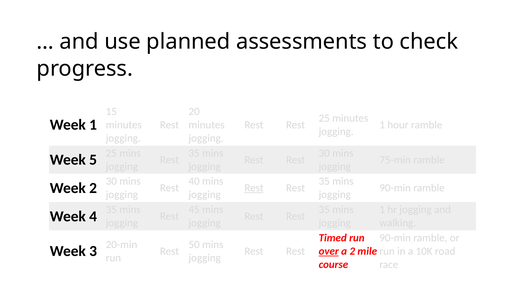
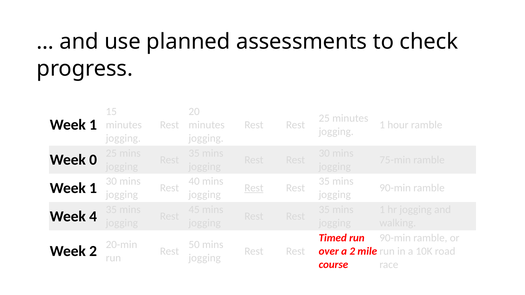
5: 5 -> 0
2 at (93, 188): 2 -> 1
Week 3: 3 -> 2
over underline: present -> none
